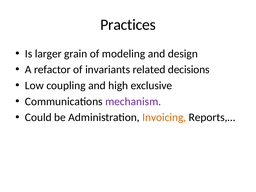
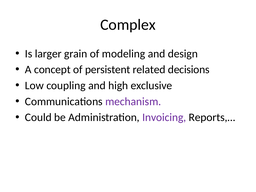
Practices: Practices -> Complex
refactor: refactor -> concept
invariants: invariants -> persistent
Invoicing colour: orange -> purple
